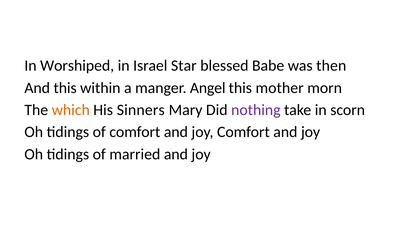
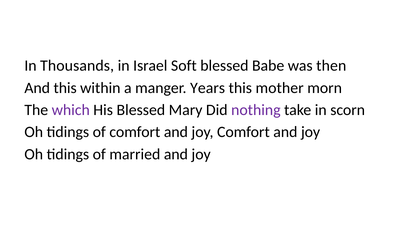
Worshiped: Worshiped -> Thousands
Star: Star -> Soft
Angel: Angel -> Years
which colour: orange -> purple
His Sinners: Sinners -> Blessed
